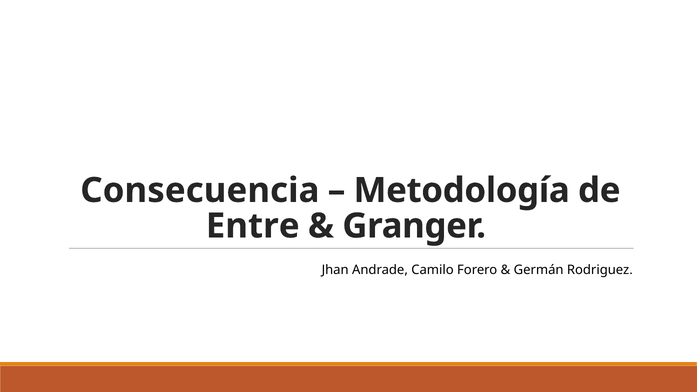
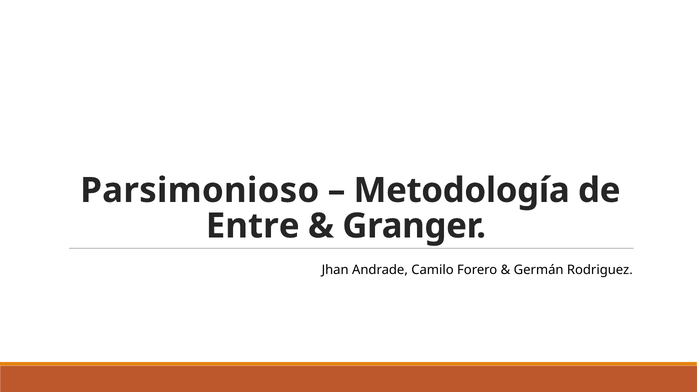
Consecuencia: Consecuencia -> Parsimonioso
